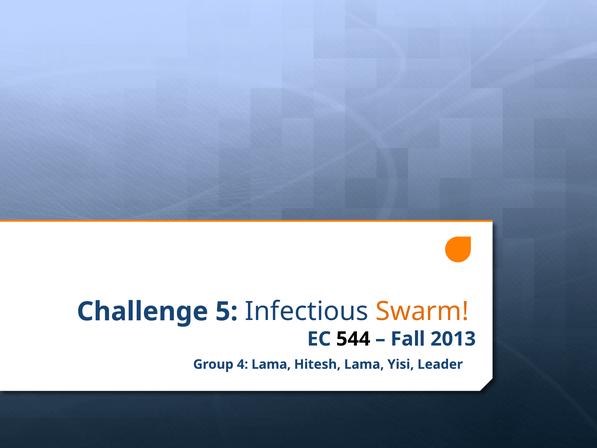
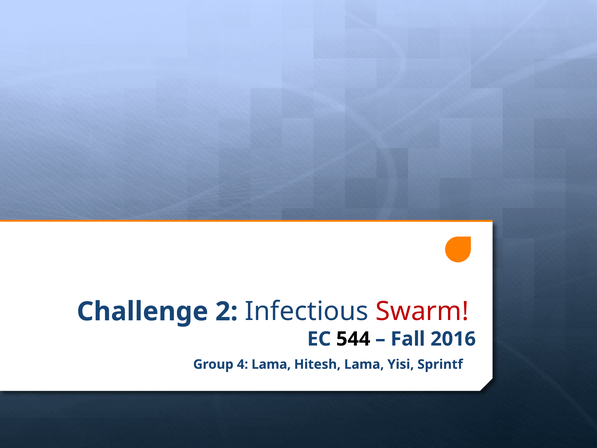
5: 5 -> 2
Swarm colour: orange -> red
2013: 2013 -> 2016
Leader: Leader -> Sprintf
